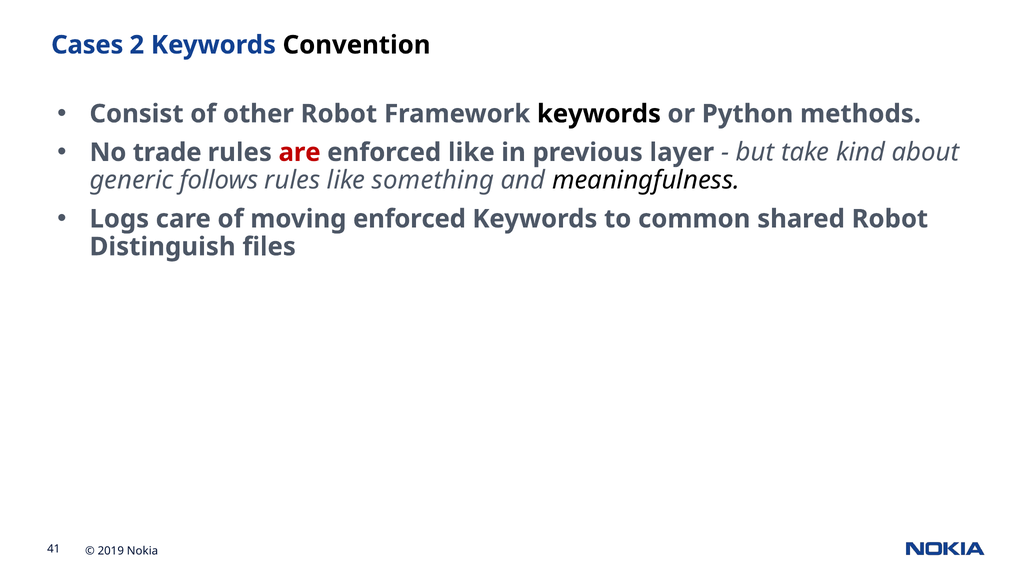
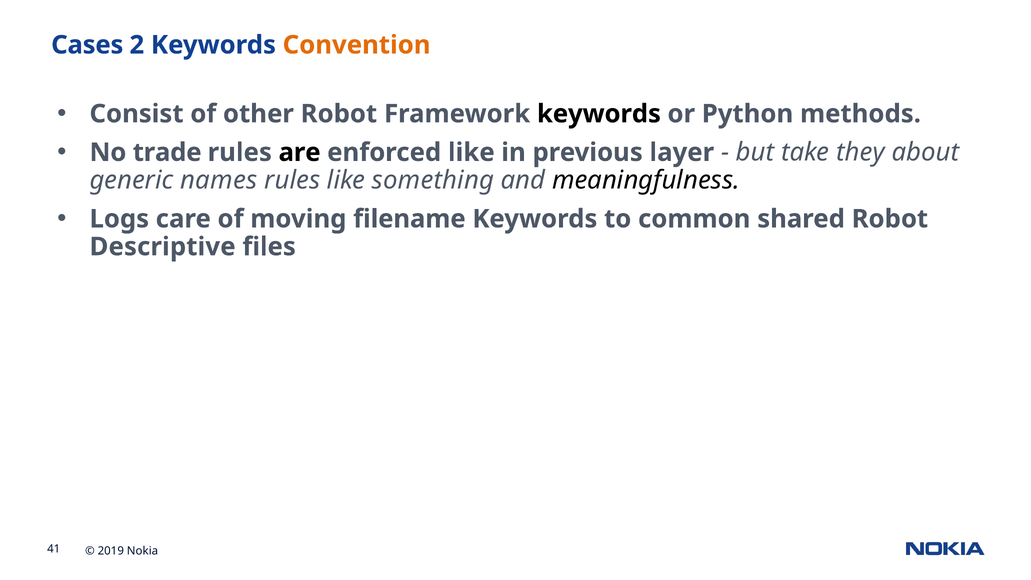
Convention colour: black -> orange
are colour: red -> black
kind: kind -> they
follows: follows -> names
moving enforced: enforced -> filename
Distinguish: Distinguish -> Descriptive
